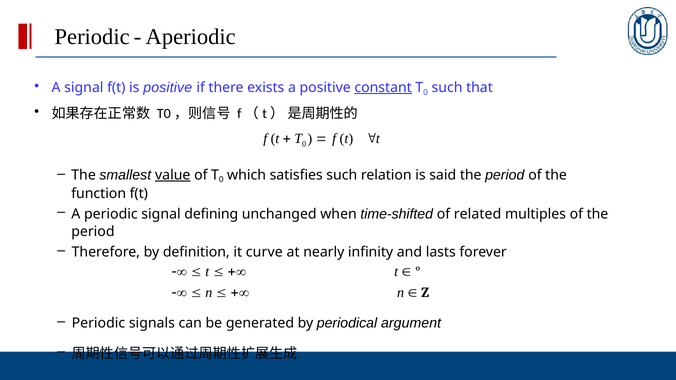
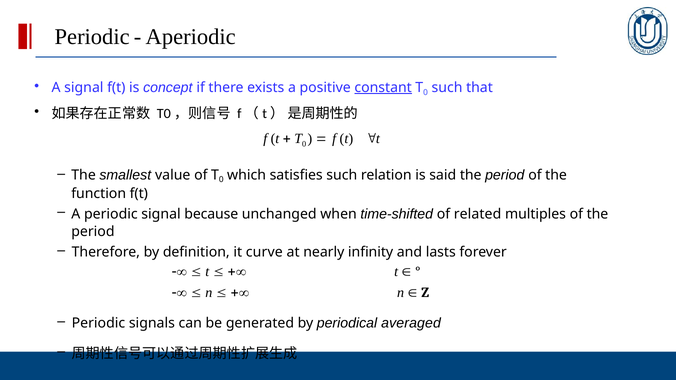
is positive: positive -> concept
value underline: present -> none
defining: defining -> because
argument: argument -> averaged
